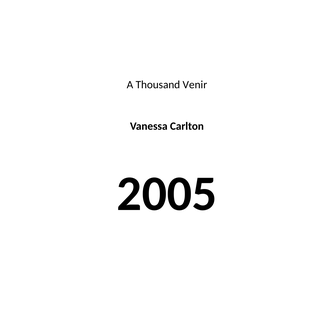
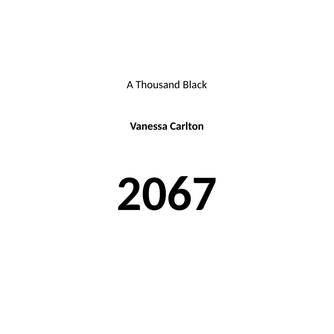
Venir: Venir -> Black
2005: 2005 -> 2067
